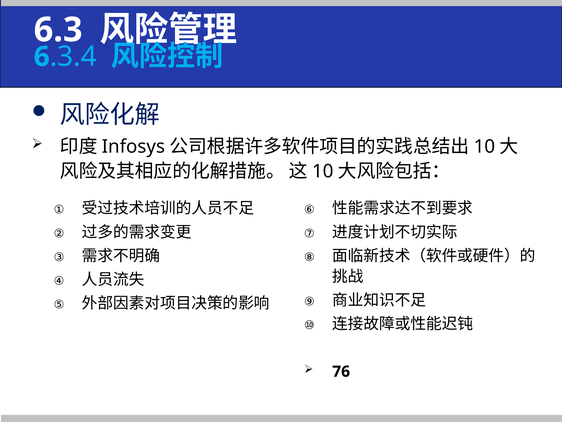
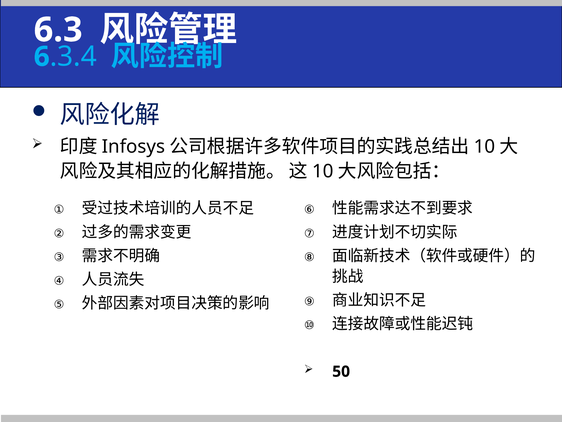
76: 76 -> 50
